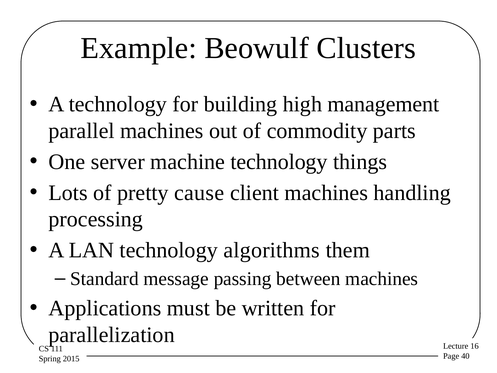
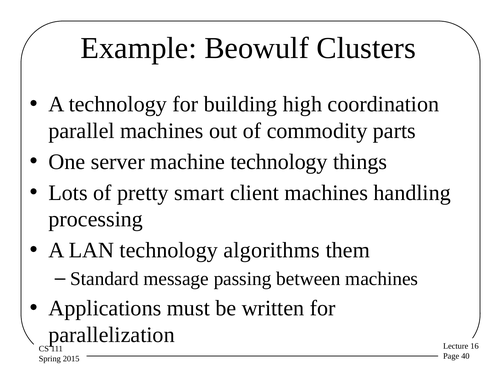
management: management -> coordination
cause: cause -> smart
